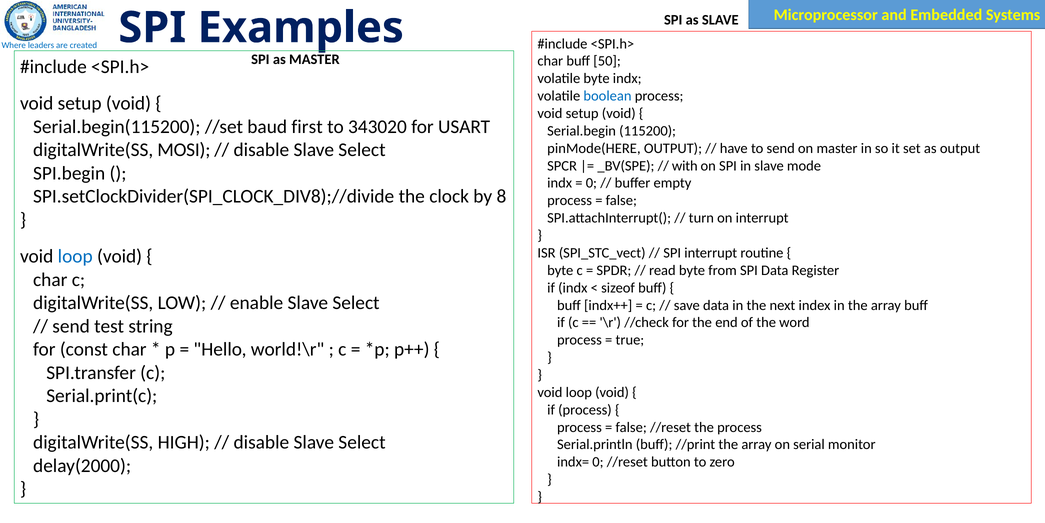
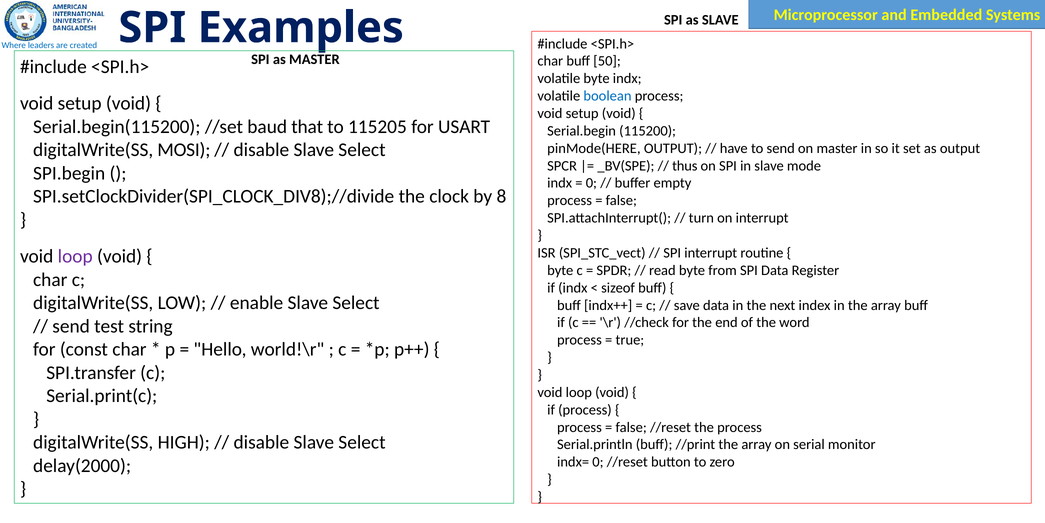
first: first -> that
343020: 343020 -> 115205
with: with -> thus
loop at (75, 256) colour: blue -> purple
